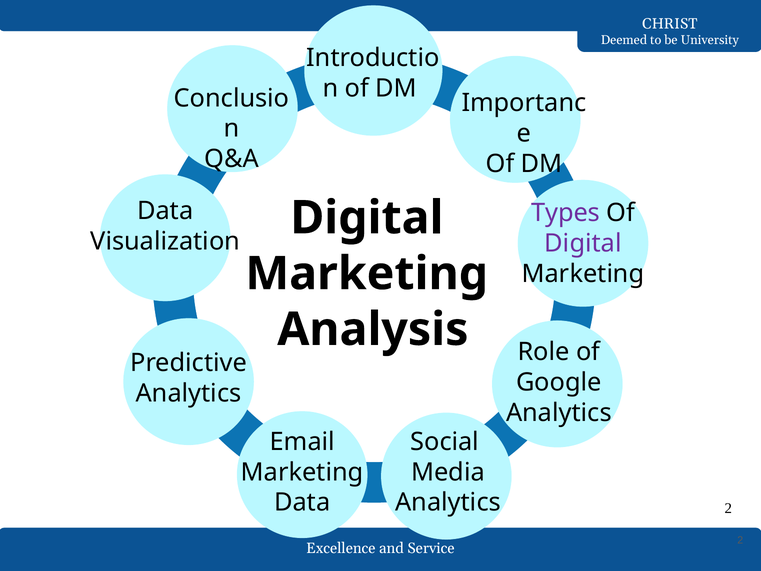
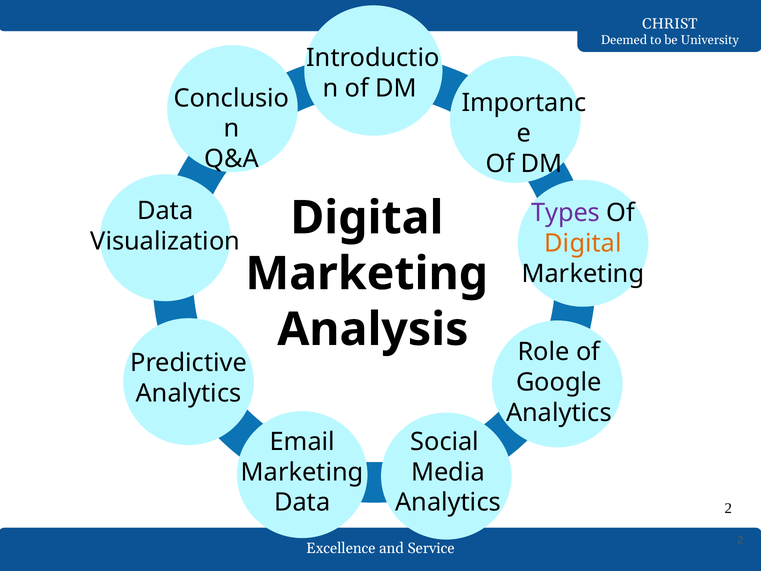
Digital at (583, 243) colour: purple -> orange
